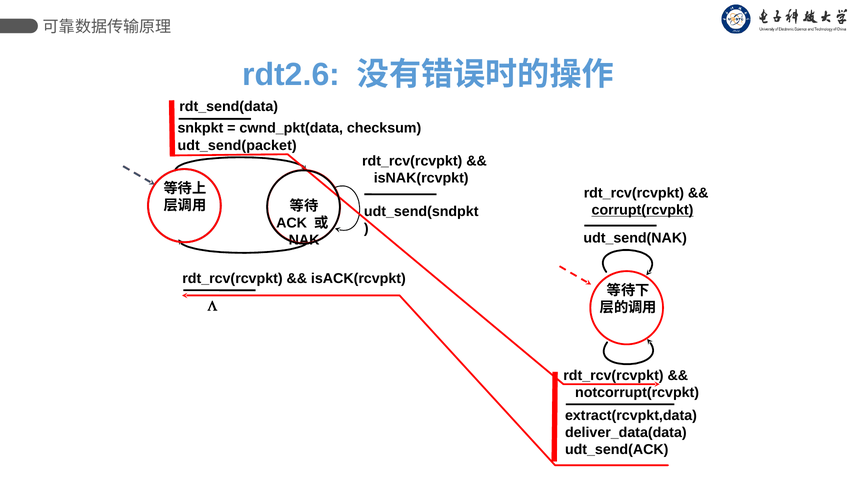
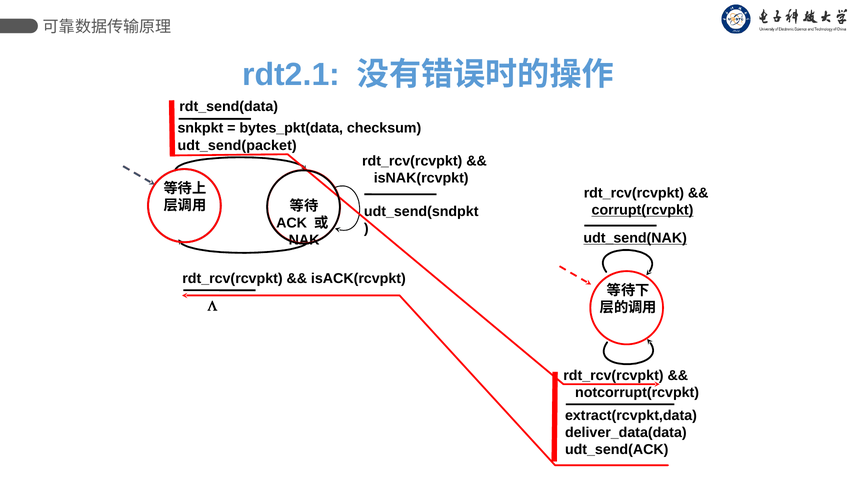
rdt2.6: rdt2.6 -> rdt2.1
cwnd_pkt(data: cwnd_pkt(data -> bytes_pkt(data
udt_send(NAK underline: none -> present
